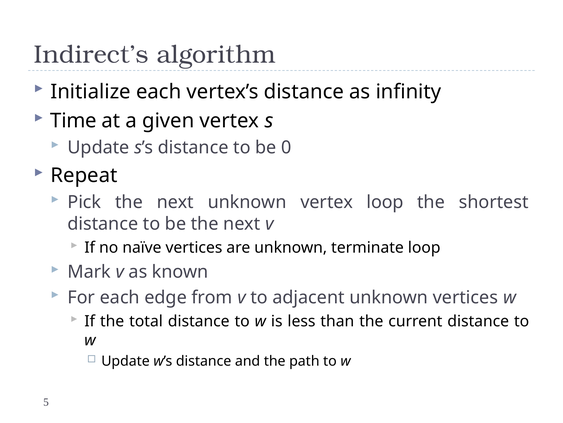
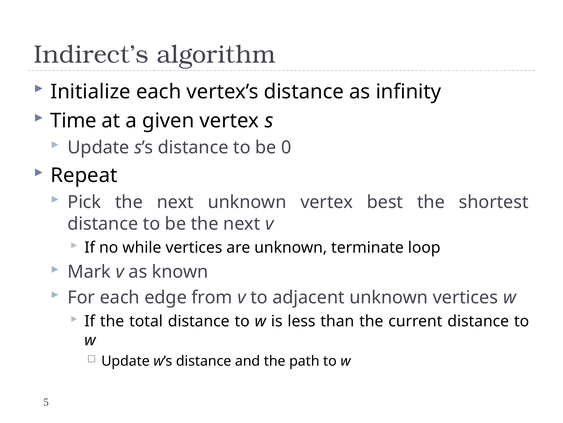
vertex loop: loop -> best
naïve: naïve -> while
